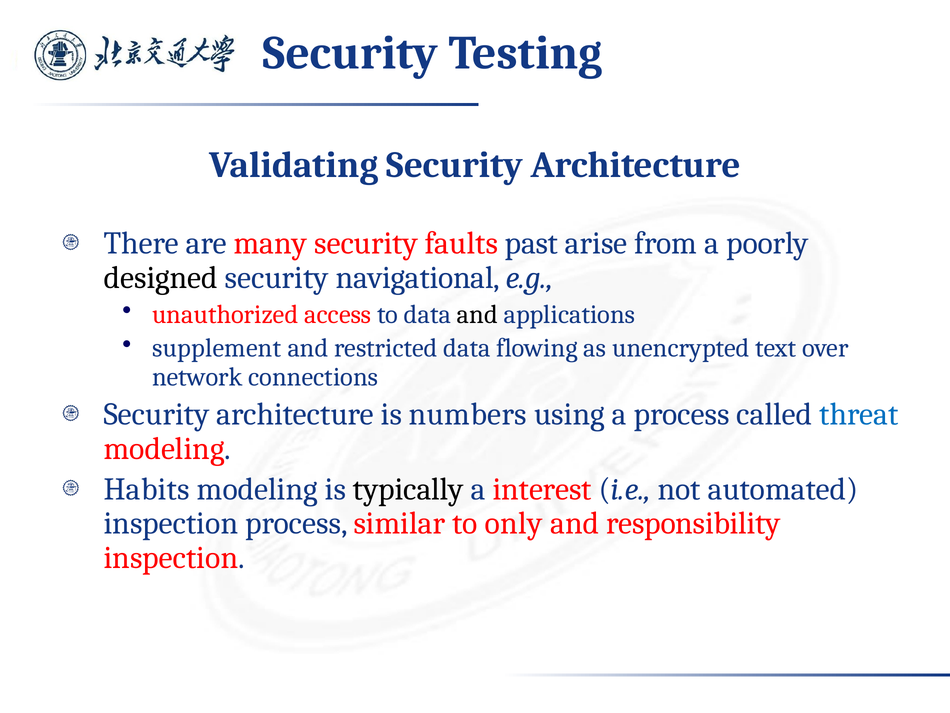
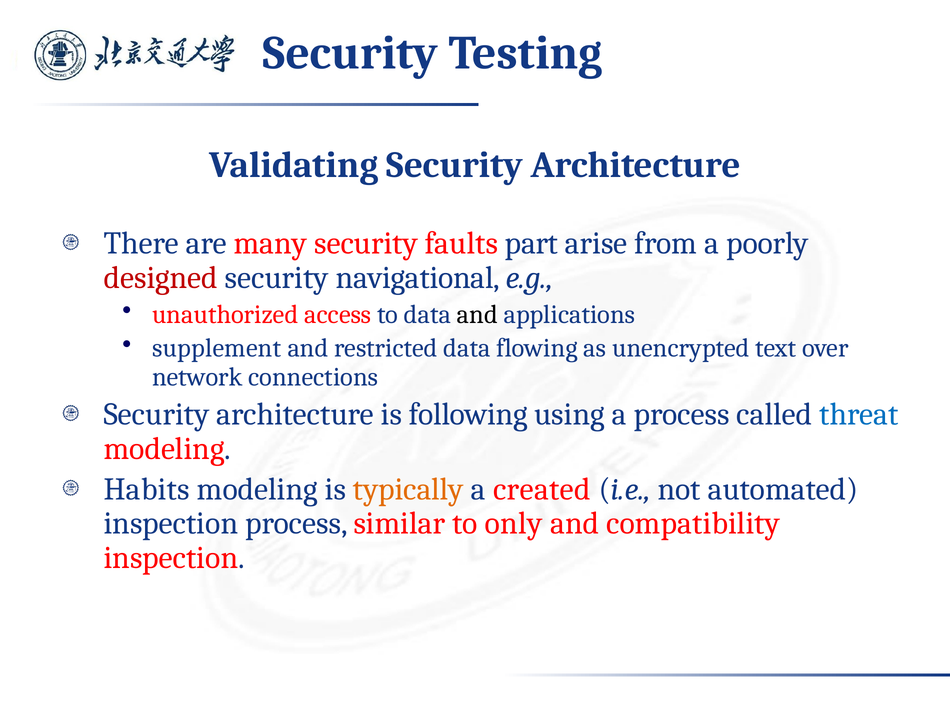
past: past -> part
designed colour: black -> red
numbers: numbers -> following
typically colour: black -> orange
interest: interest -> created
responsibility: responsibility -> compatibility
